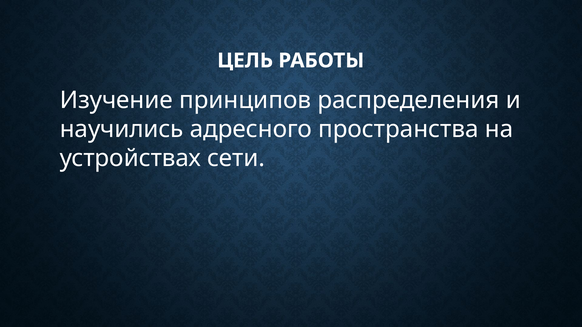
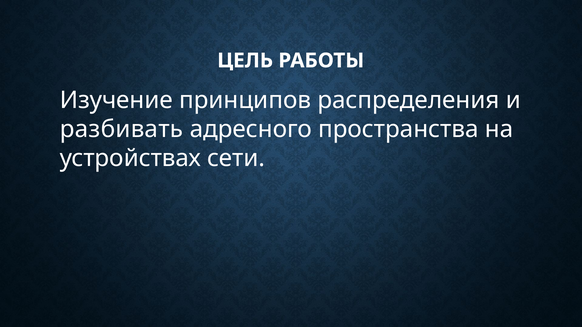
научились: научились -> разбивать
